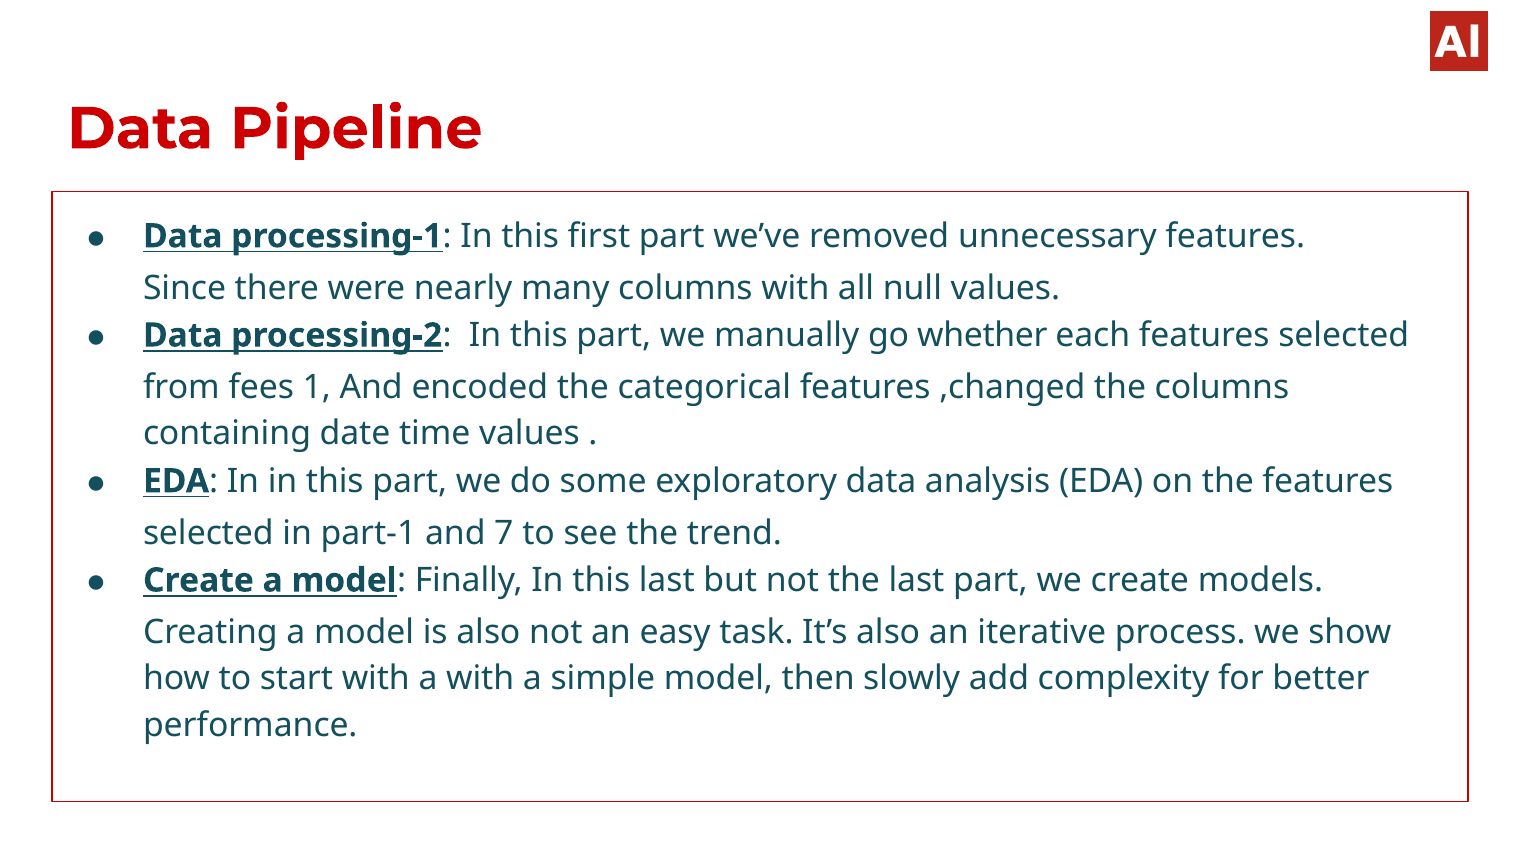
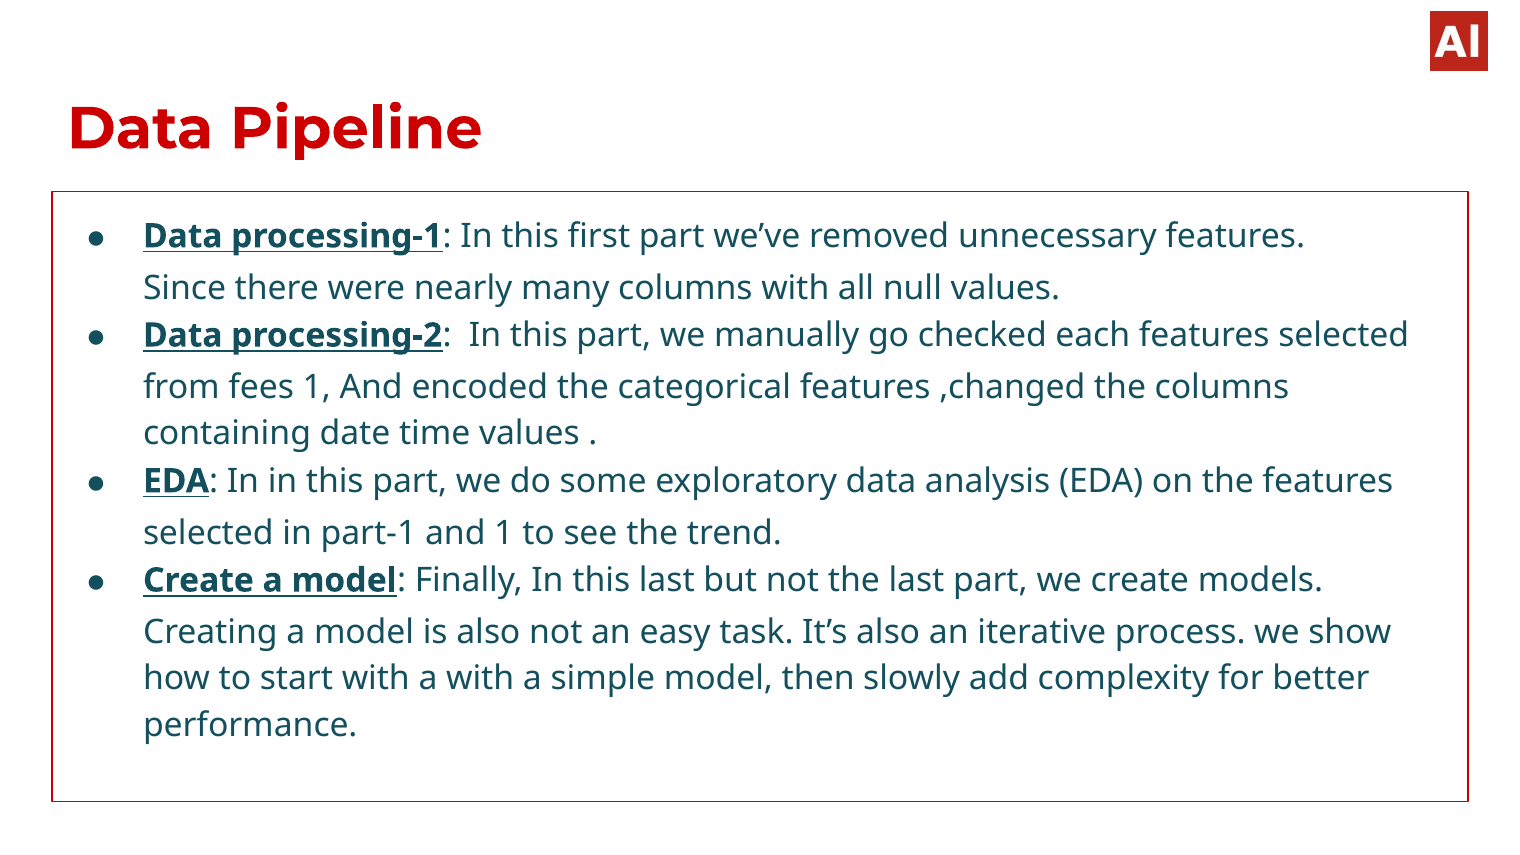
whether: whether -> checked
and 7: 7 -> 1
